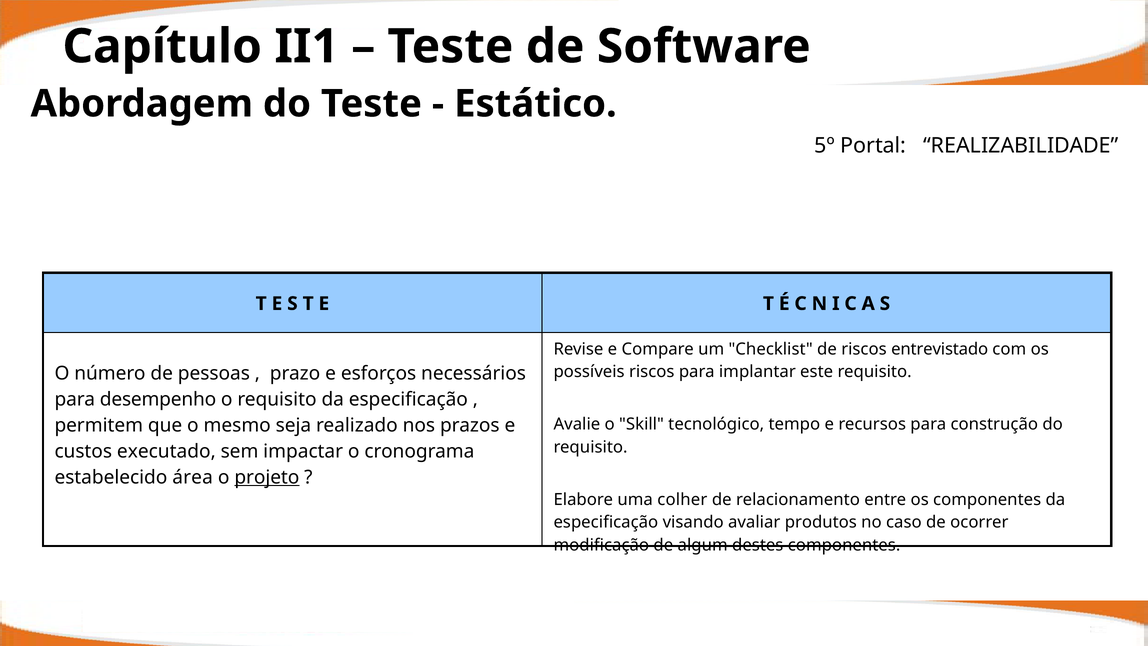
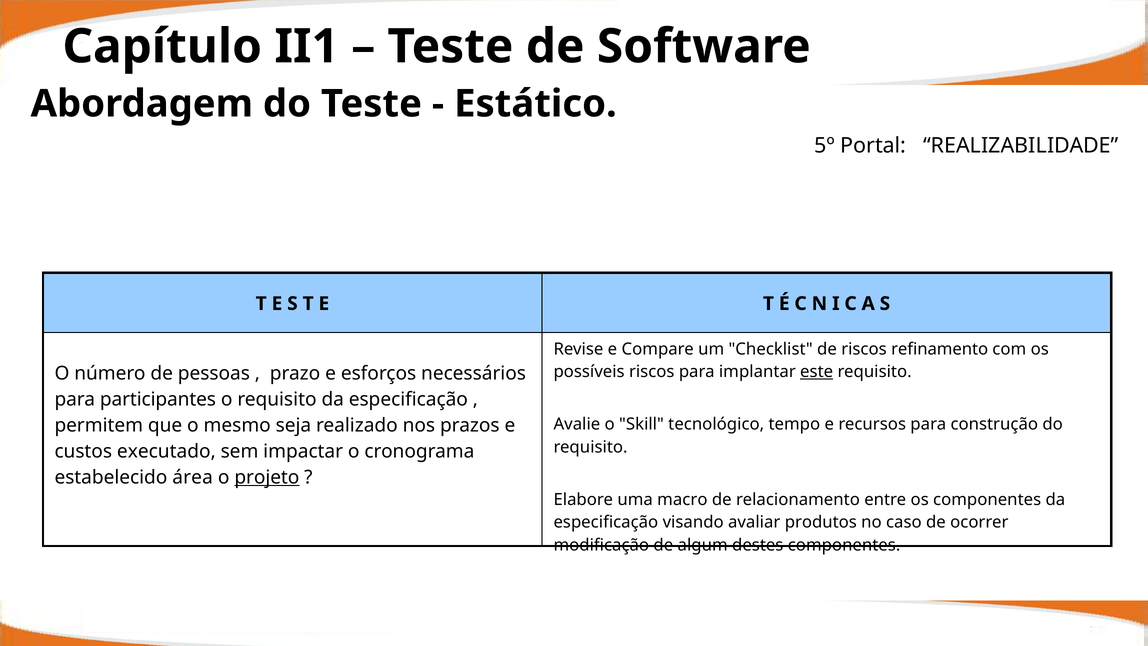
entrevistado: entrevistado -> refinamento
este underline: none -> present
desempenho: desempenho -> participantes
colher: colher -> macro
